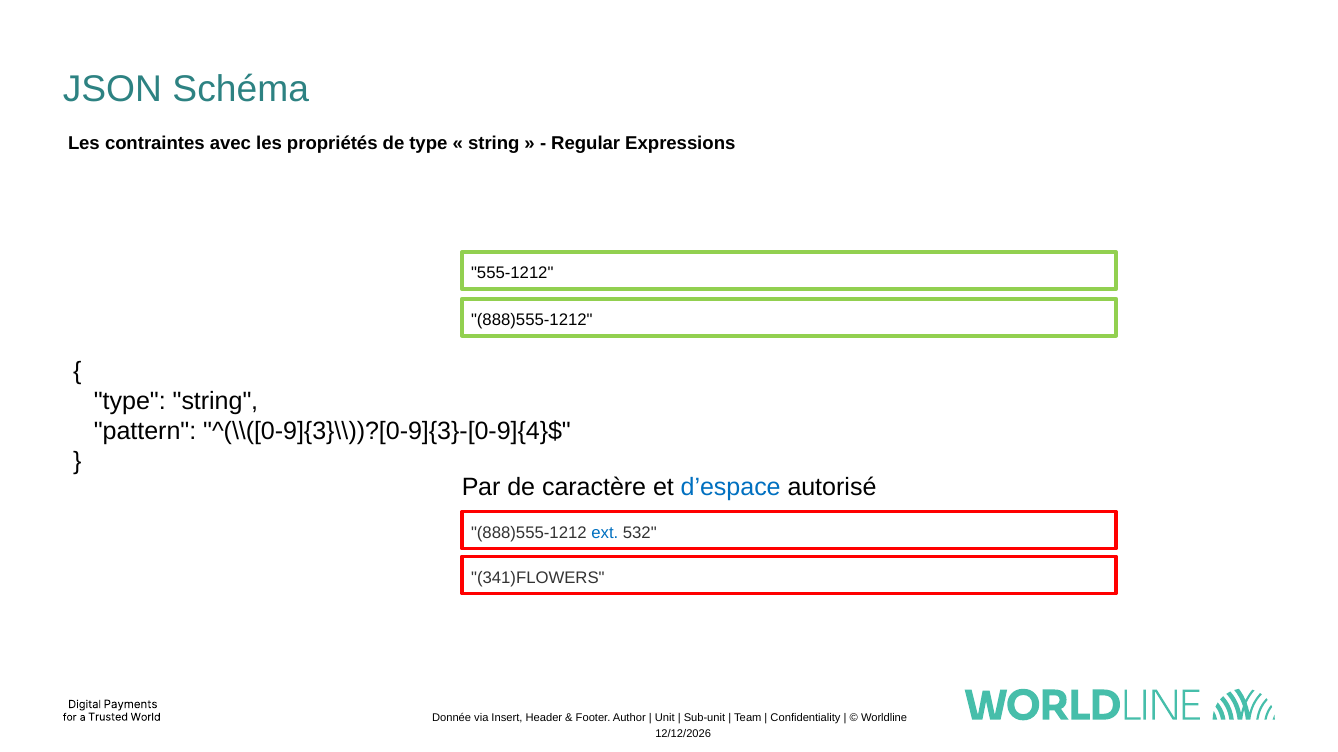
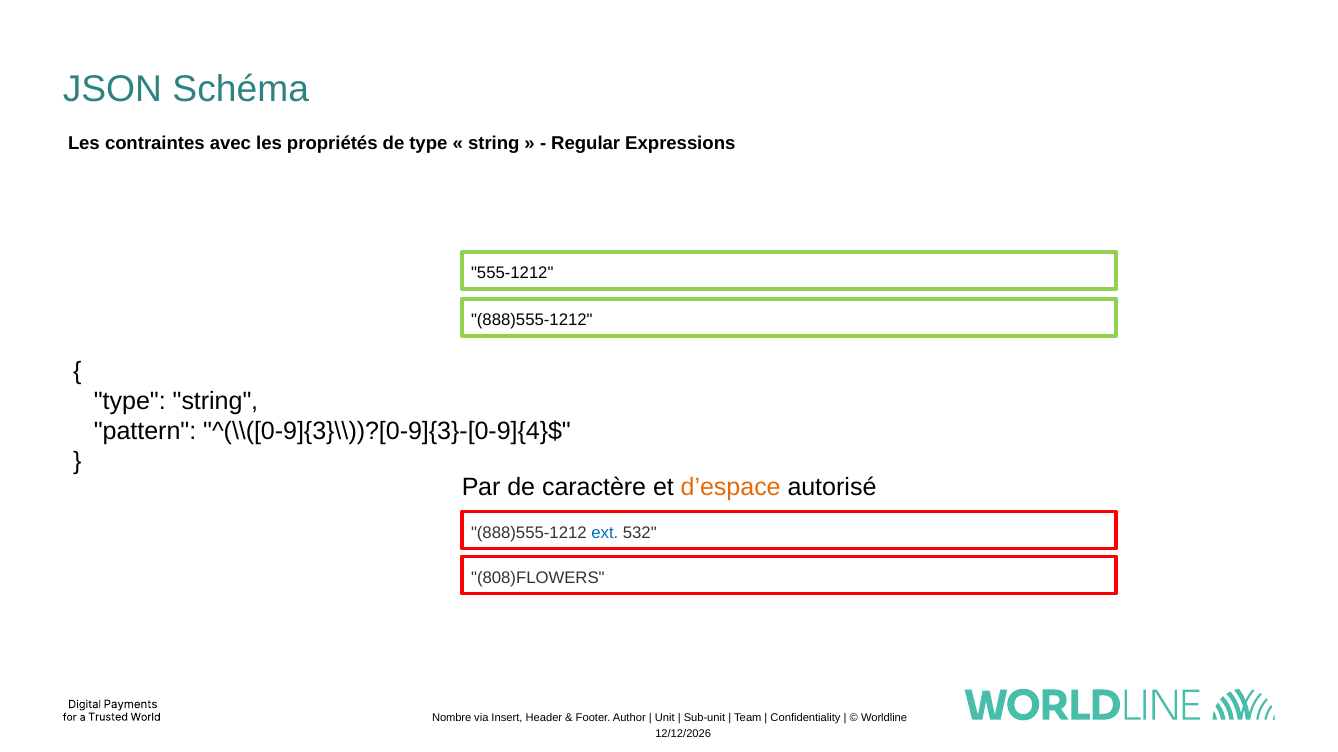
d’espace colour: blue -> orange
341)FLOWERS: 341)FLOWERS -> 808)FLOWERS
Donnée: Donnée -> Nombre
